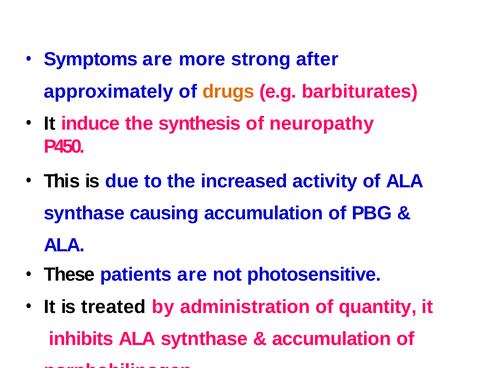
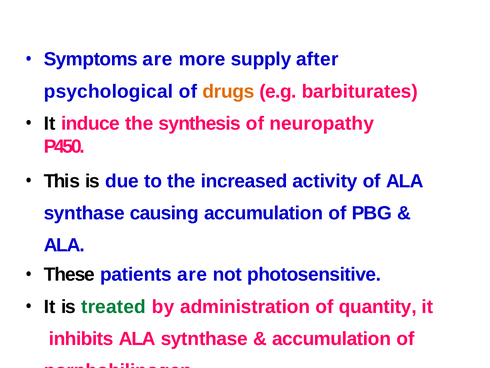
strong: strong -> supply
approximately: approximately -> psychological
treated colour: black -> green
